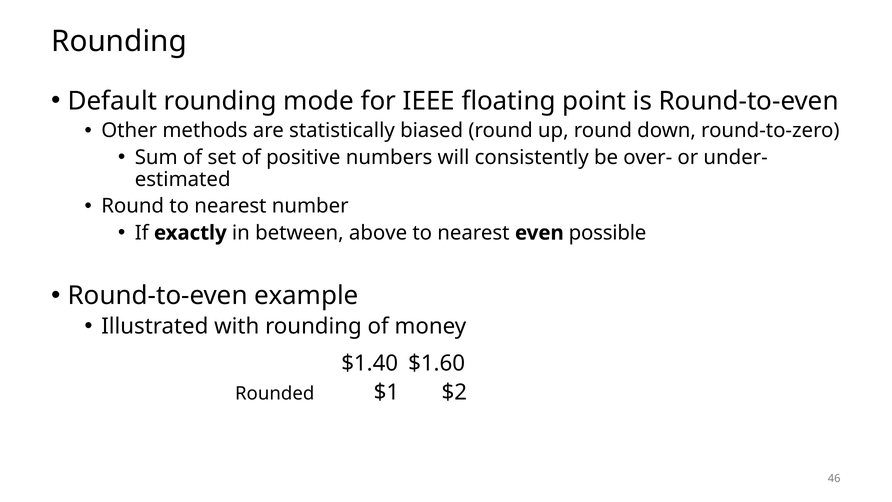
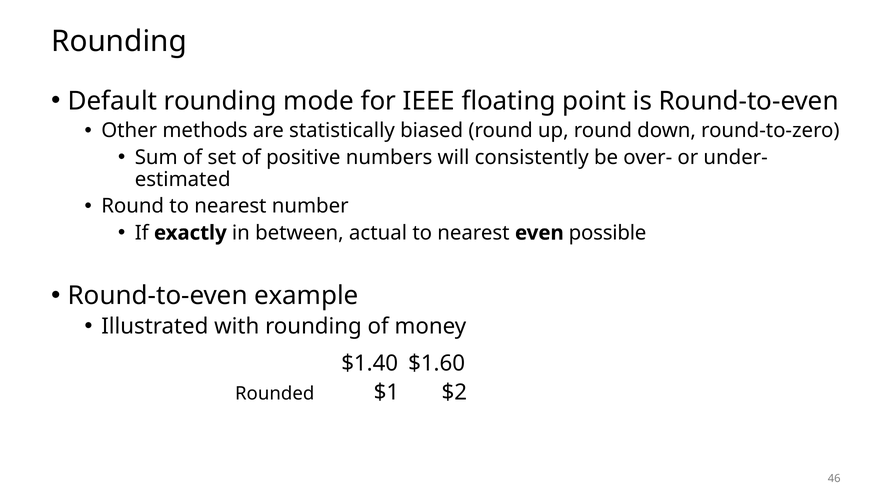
above: above -> actual
